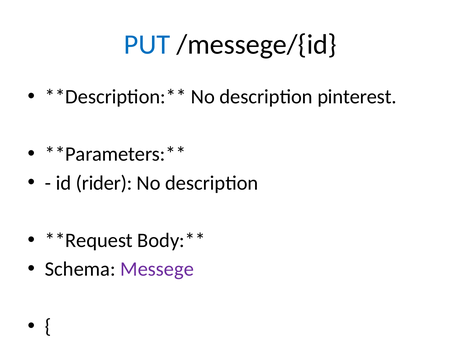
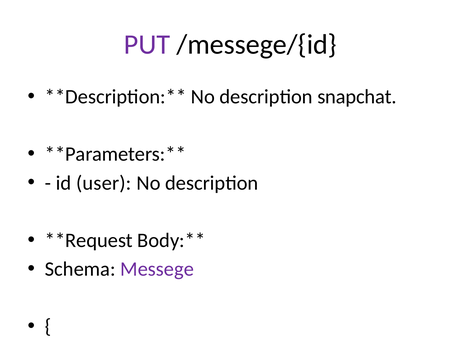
PUT colour: blue -> purple
pinterest: pinterest -> snapchat
rider: rider -> user
